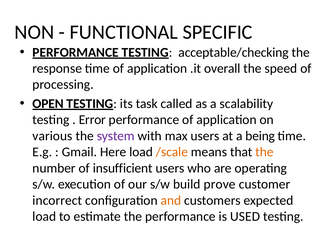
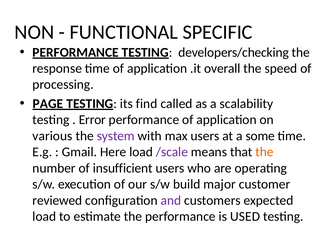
acceptable/checking: acceptable/checking -> developers/checking
OPEN: OPEN -> PAGE
task: task -> find
being: being -> some
/scale colour: orange -> purple
prove: prove -> major
incorrect: incorrect -> reviewed
and colour: orange -> purple
